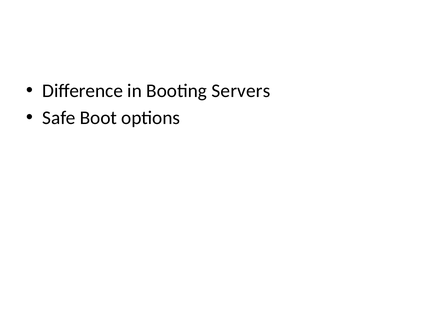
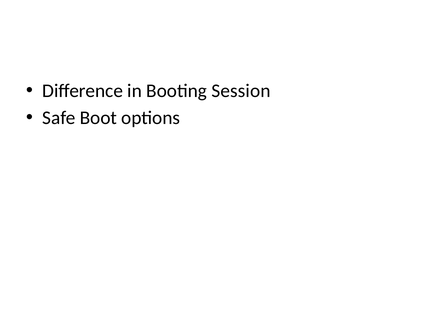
Servers: Servers -> Session
